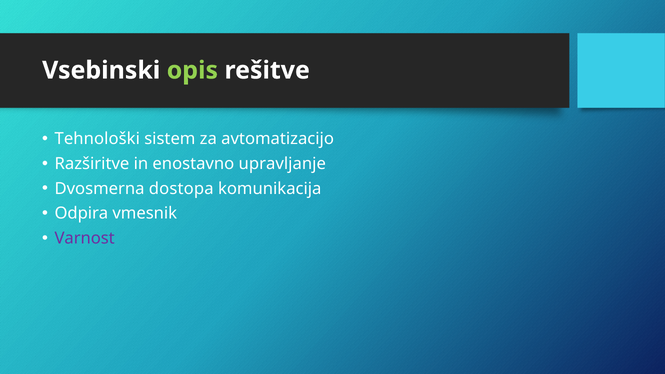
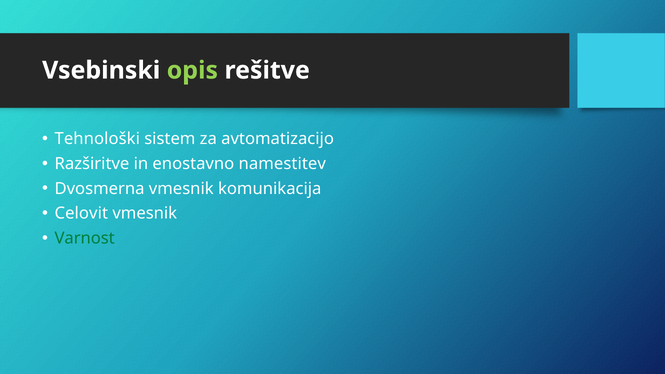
upravljanje: upravljanje -> namestitev
Dvosmerna dostopa: dostopa -> vmesnik
Odpira: Odpira -> Celovit
Varnost colour: purple -> green
